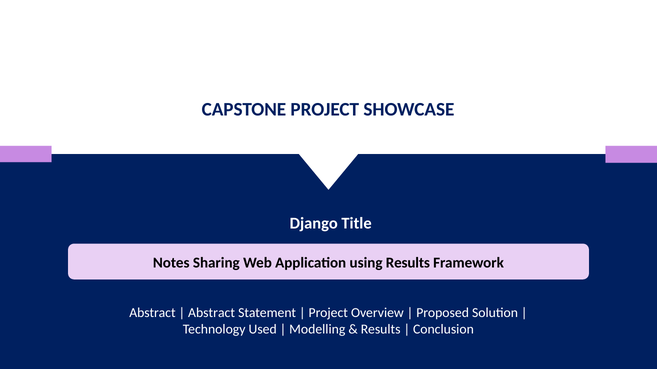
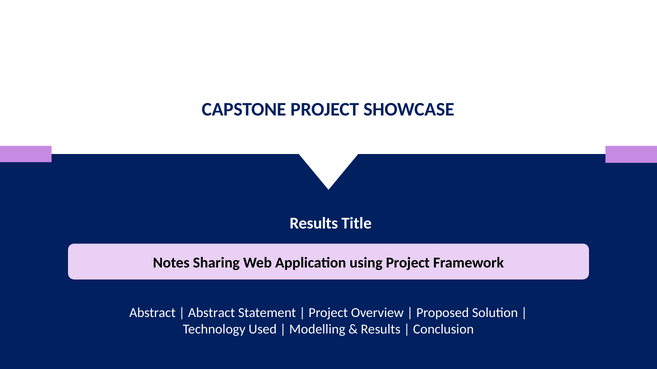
Django at (314, 223): Django -> Results
using Results: Results -> Project
